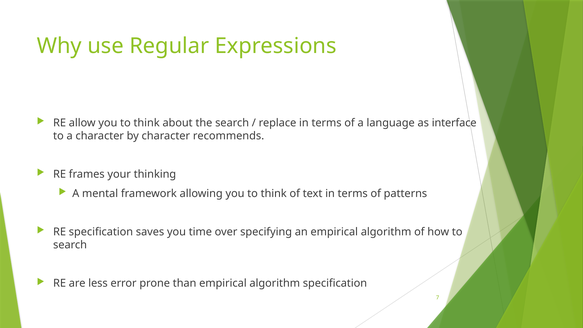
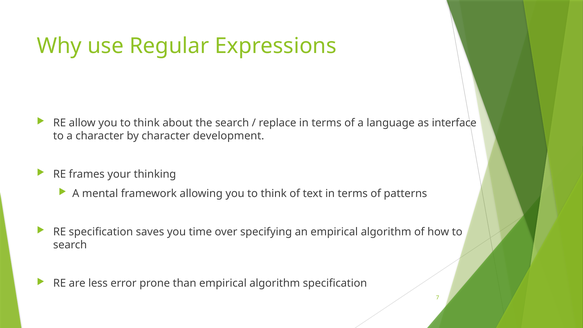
recommends: recommends -> development
